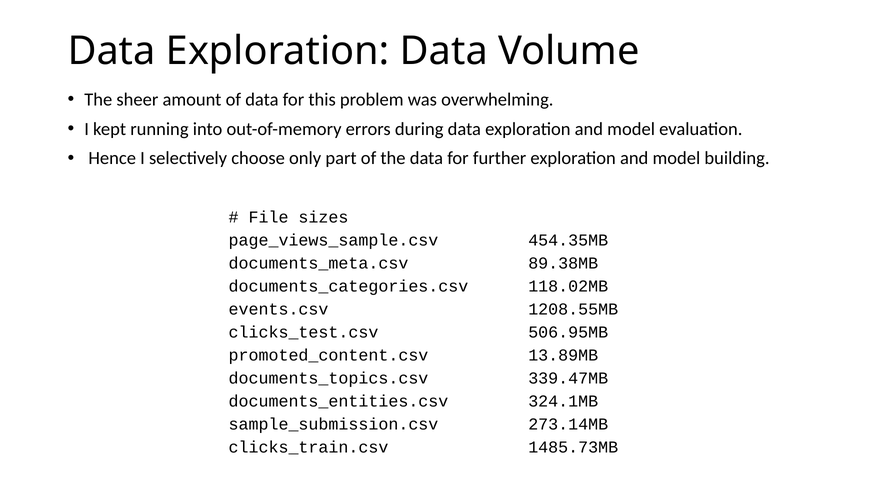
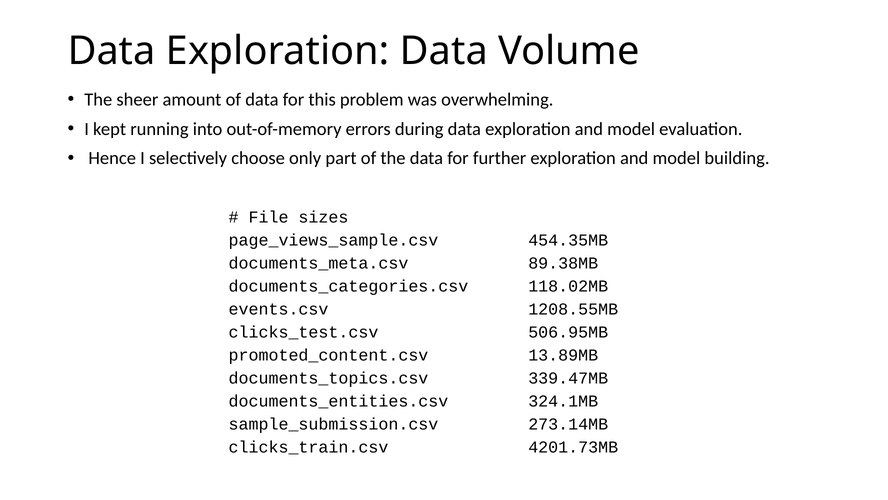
1485.73MB: 1485.73MB -> 4201.73MB
